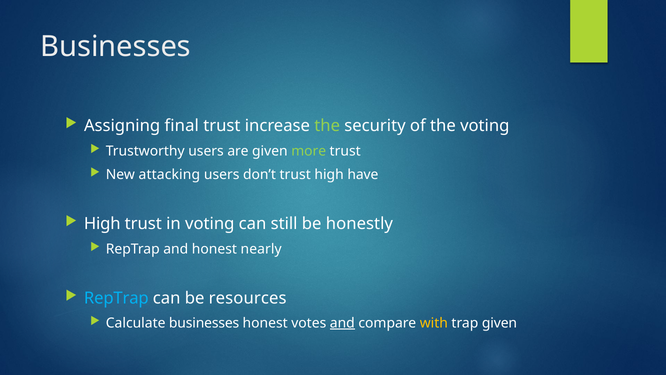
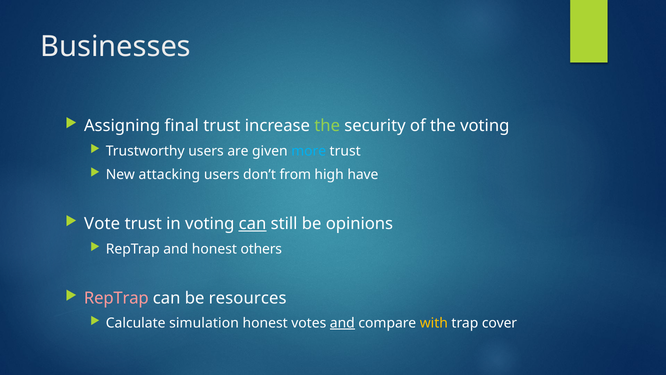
more colour: light green -> light blue
don’t trust: trust -> from
High at (102, 224): High -> Vote
can at (253, 224) underline: none -> present
honestly: honestly -> opinions
nearly: nearly -> others
RepTrap at (116, 298) colour: light blue -> pink
Calculate businesses: businesses -> simulation
trap given: given -> cover
